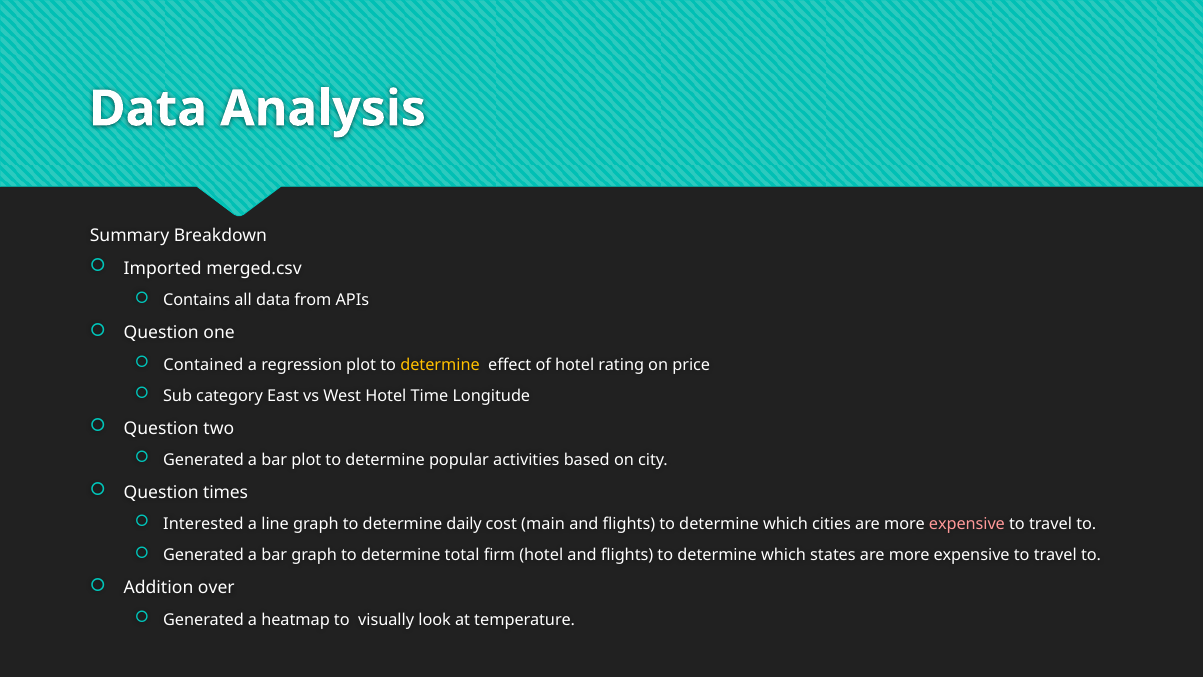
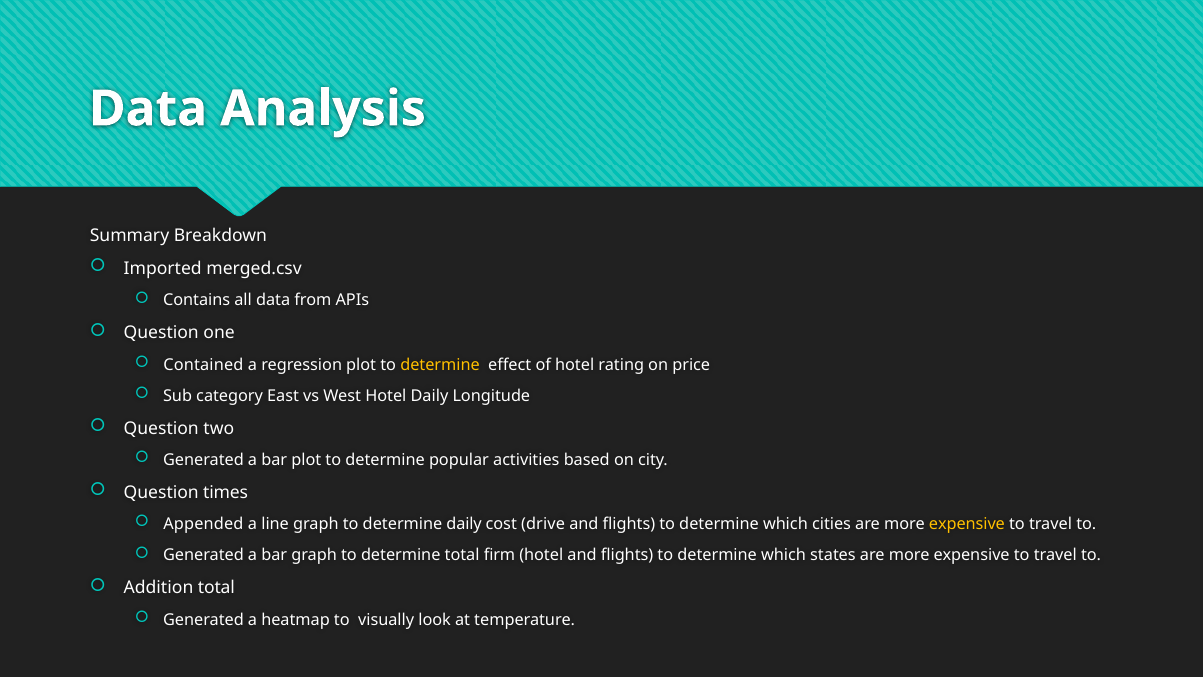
Hotel Time: Time -> Daily
Interested: Interested -> Appended
main: main -> drive
expensive at (967, 524) colour: pink -> yellow
Addition over: over -> total
